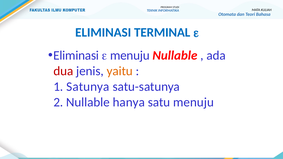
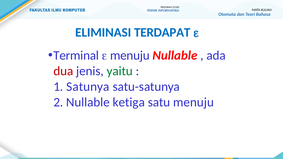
TERMINAL: TERMINAL -> TERDAPAT
Eliminasi at (76, 56): Eliminasi -> Terminal
yaitu colour: orange -> green
hanya: hanya -> ketiga
